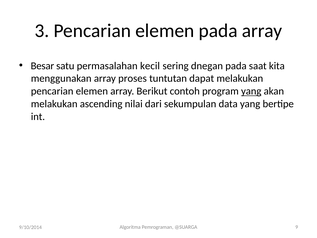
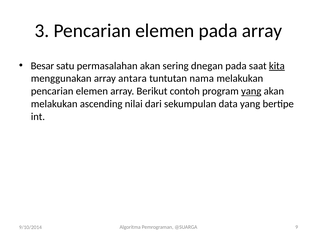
permasalahan kecil: kecil -> akan
kita underline: none -> present
proses: proses -> antara
dapat: dapat -> nama
